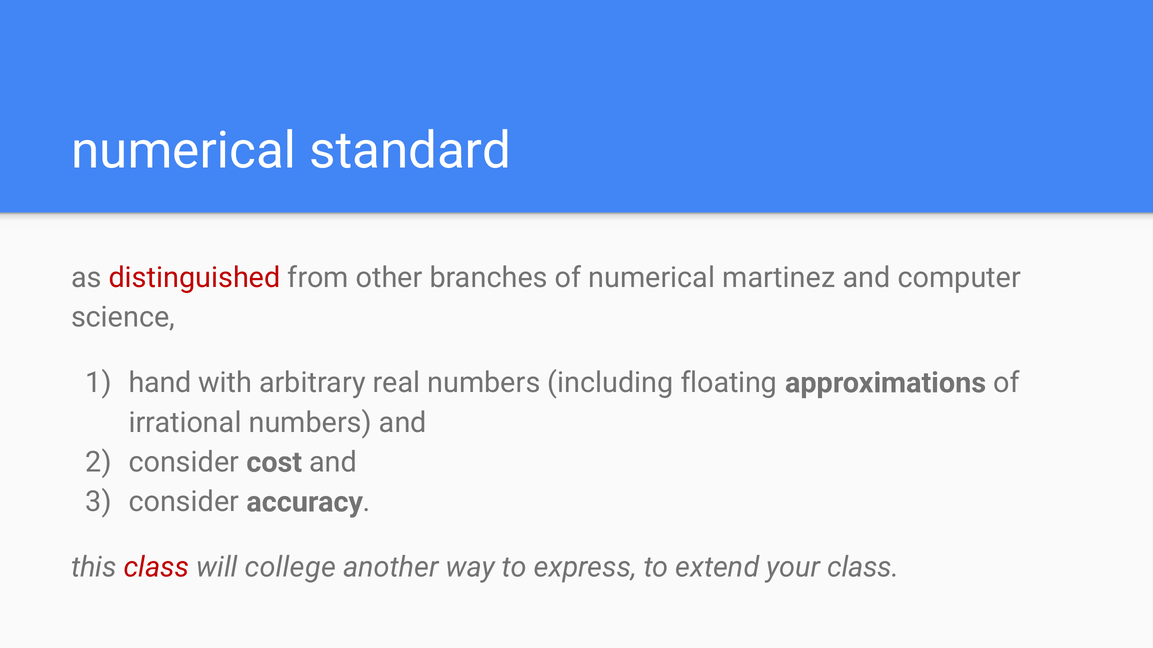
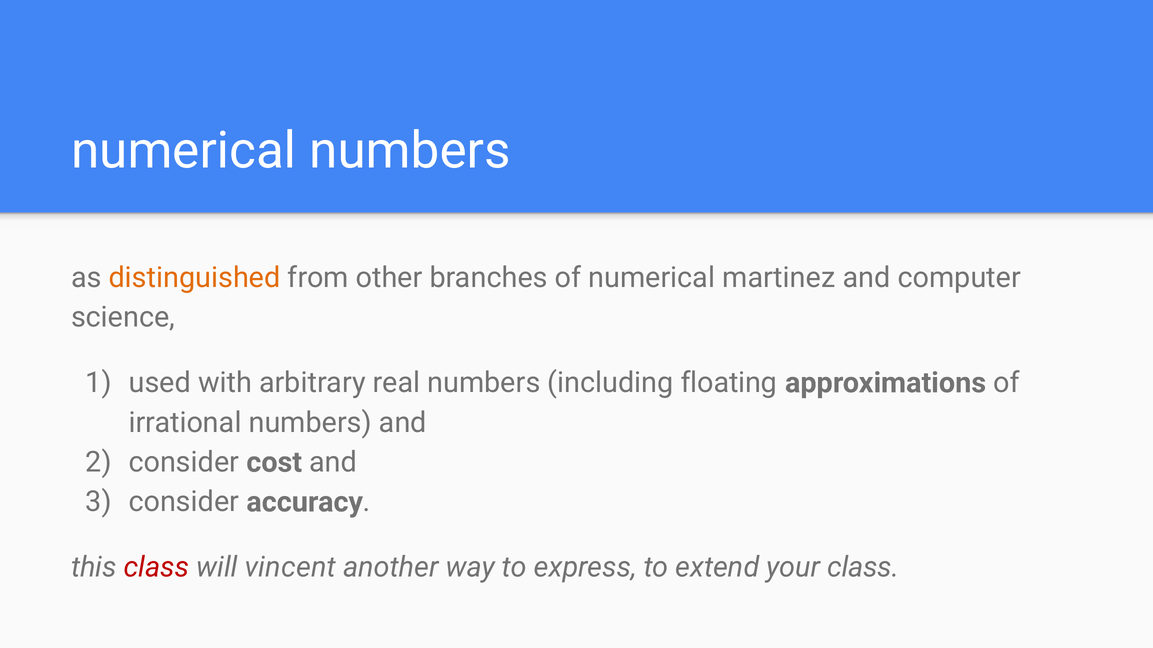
numerical standard: standard -> numbers
distinguished colour: red -> orange
hand: hand -> used
college: college -> vincent
